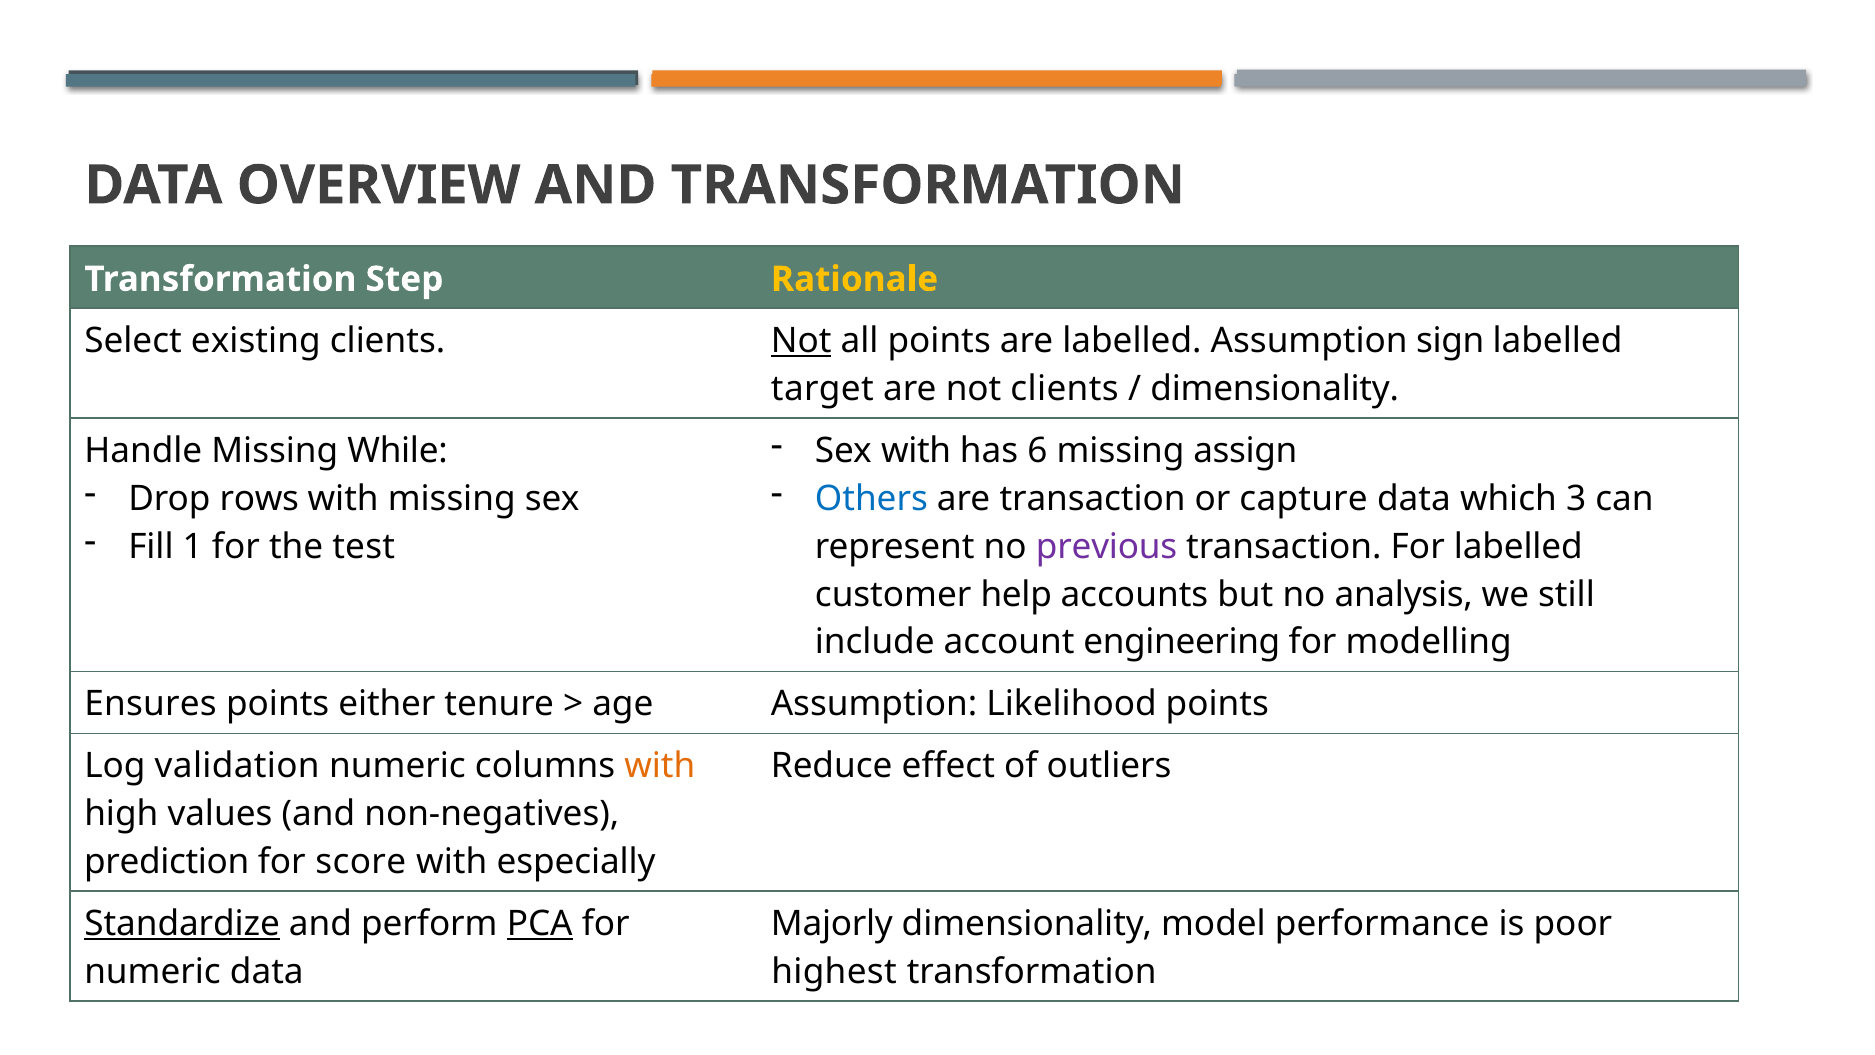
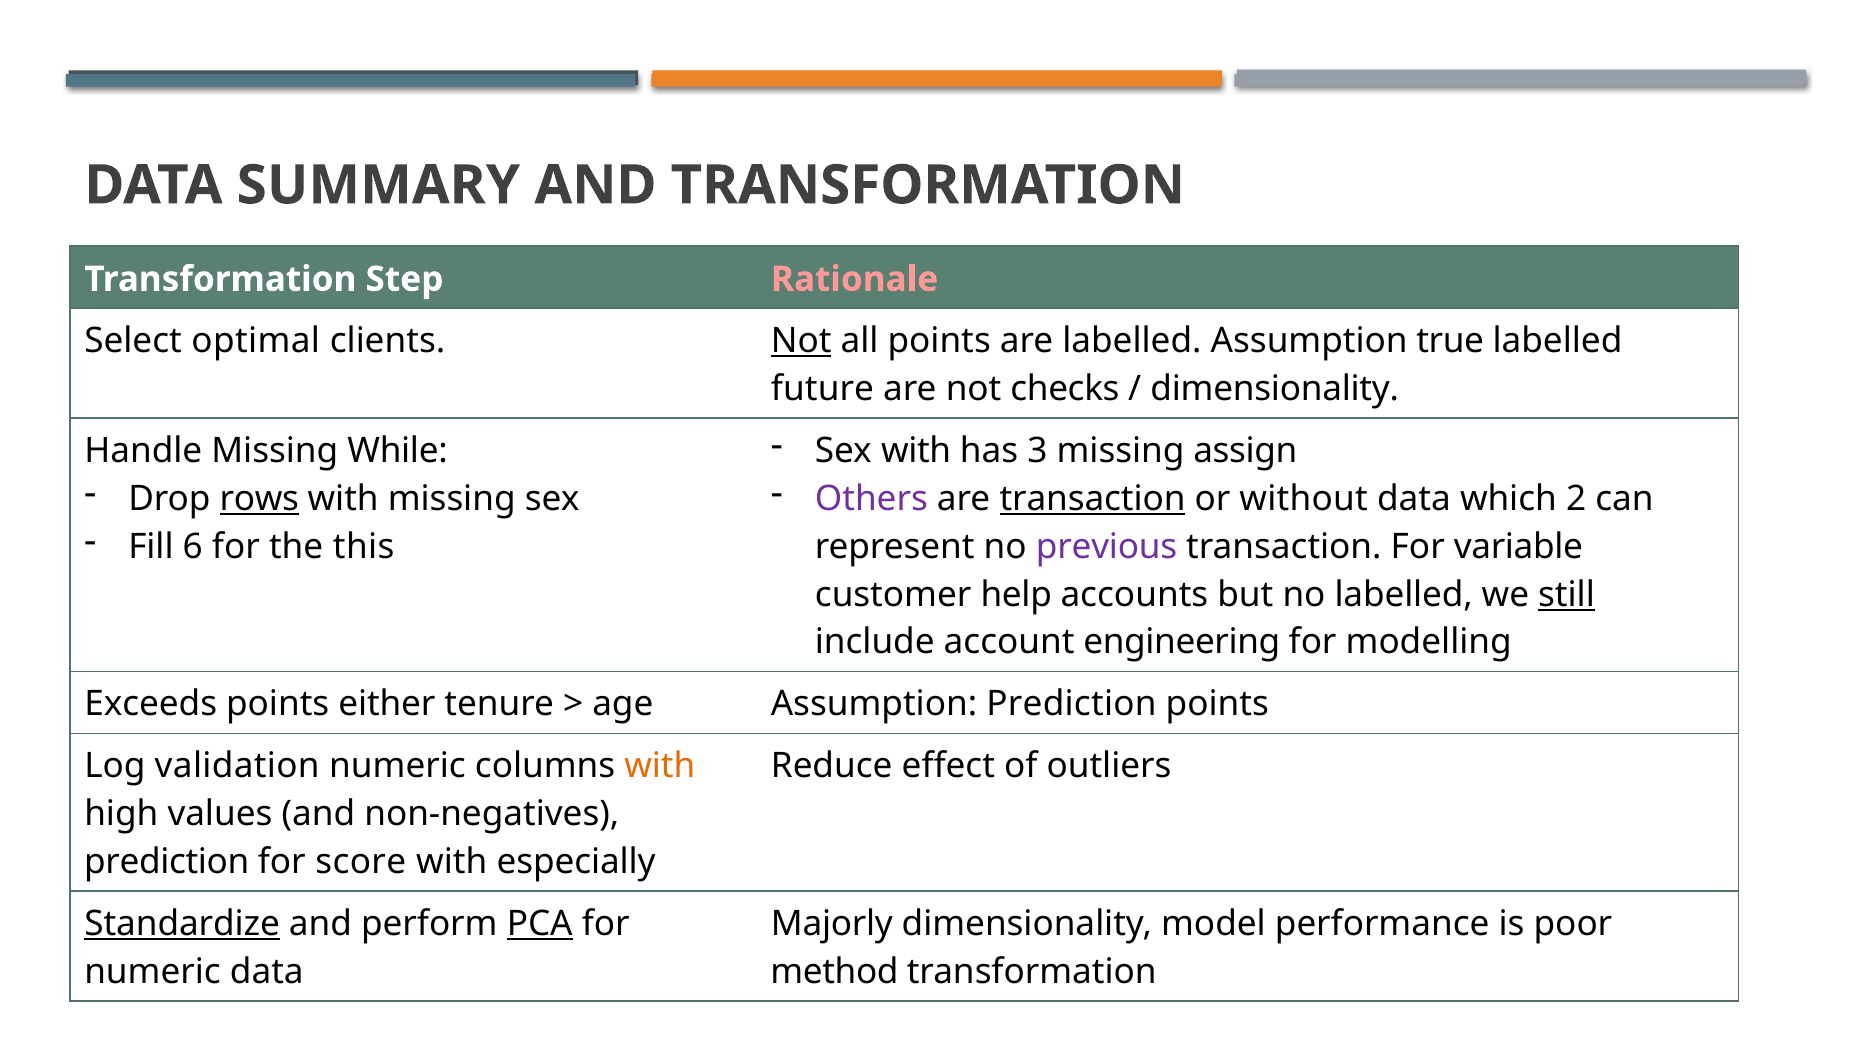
OVERVIEW: OVERVIEW -> SUMMARY
Rationale colour: yellow -> pink
existing: existing -> optimal
sign: sign -> true
target: target -> future
not clients: clients -> checks
6: 6 -> 3
rows underline: none -> present
Others colour: blue -> purple
transaction at (1093, 499) underline: none -> present
capture: capture -> without
3: 3 -> 2
1: 1 -> 6
test: test -> this
For labelled: labelled -> variable
no analysis: analysis -> labelled
still underline: none -> present
Ensures: Ensures -> Exceeds
Assumption Likelihood: Likelihood -> Prediction
highest: highest -> method
